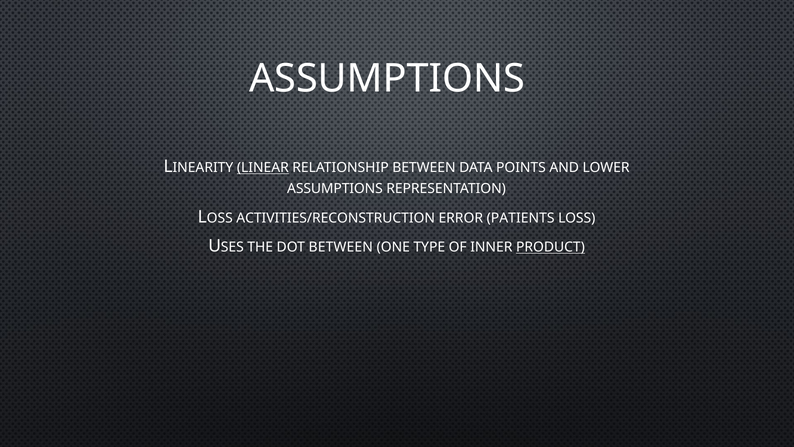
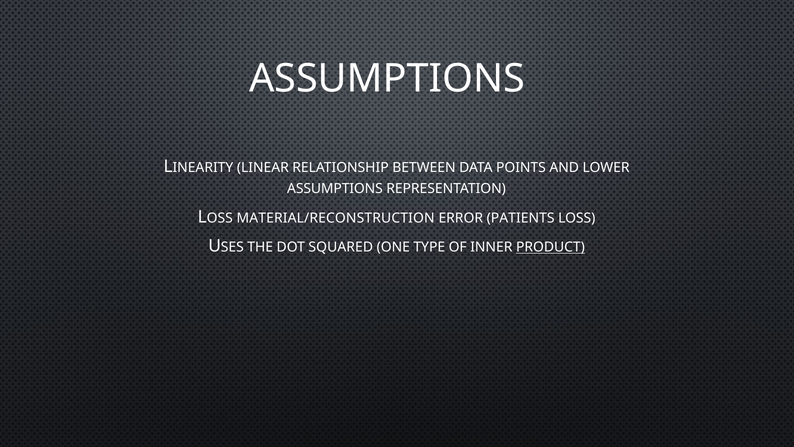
LINEAR underline: present -> none
ACTIVITIES/RECONSTRUCTION: ACTIVITIES/RECONSTRUCTION -> MATERIAL/RECONSTRUCTION
DOT BETWEEN: BETWEEN -> SQUARED
